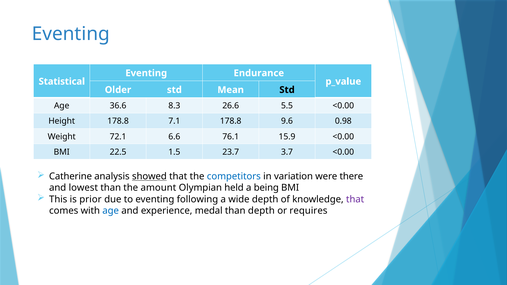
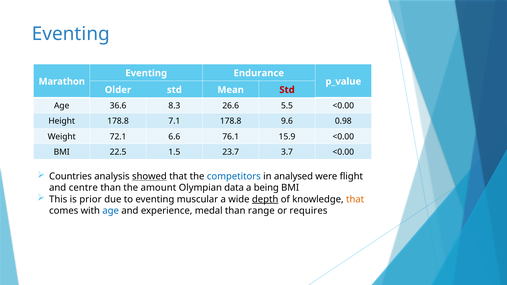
Statistical: Statistical -> Marathon
Std at (287, 90) colour: black -> red
Catherine: Catherine -> Countries
variation: variation -> analysed
there: there -> flight
lowest: lowest -> centre
held: held -> data
following: following -> muscular
depth at (265, 199) underline: none -> present
that at (355, 199) colour: purple -> orange
than depth: depth -> range
